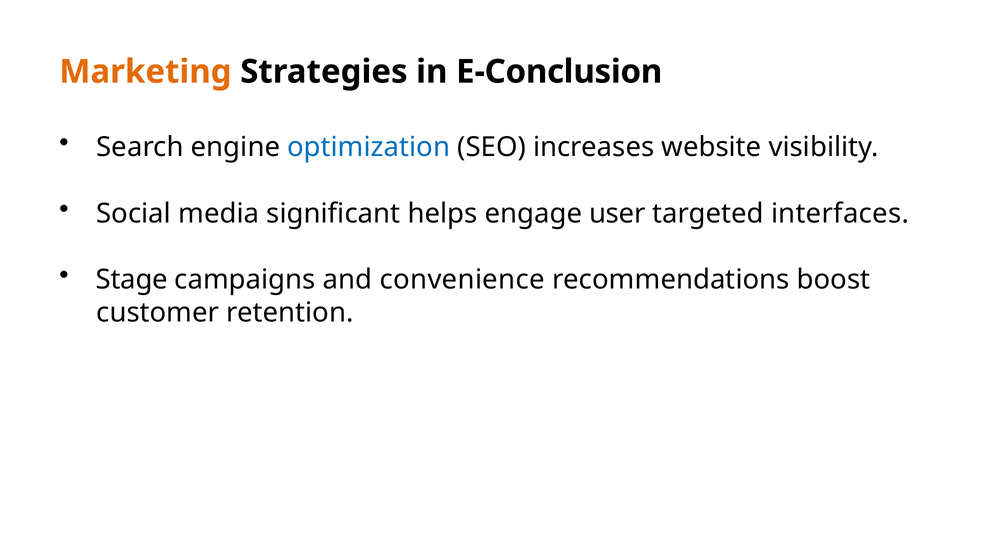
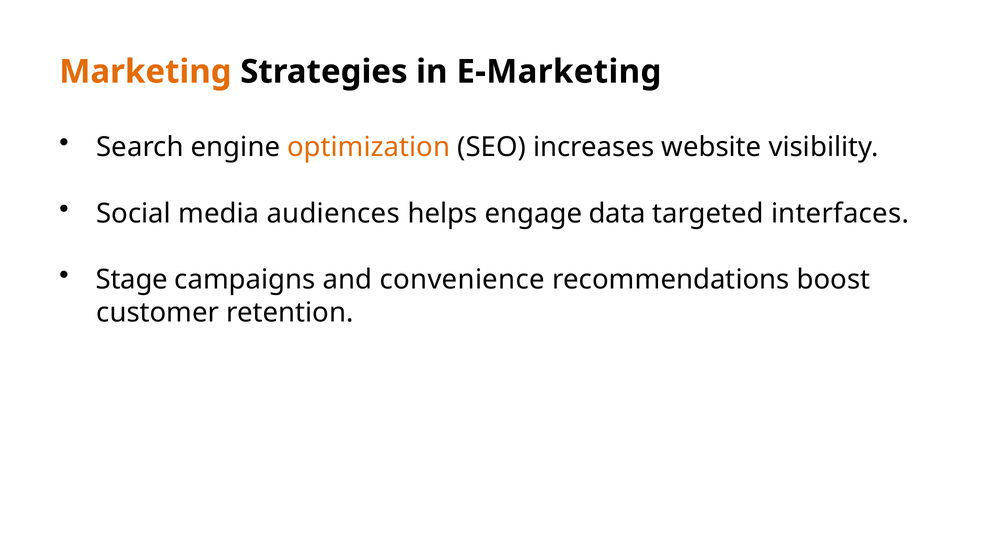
E-Conclusion: E-Conclusion -> E-Marketing
optimization colour: blue -> orange
significant: significant -> audiences
user: user -> data
